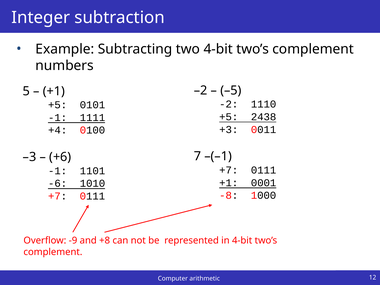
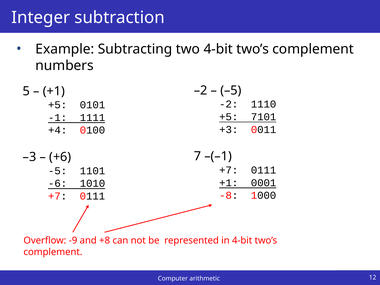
2438: 2438 -> 7101
-1 at (58, 171): -1 -> -5
